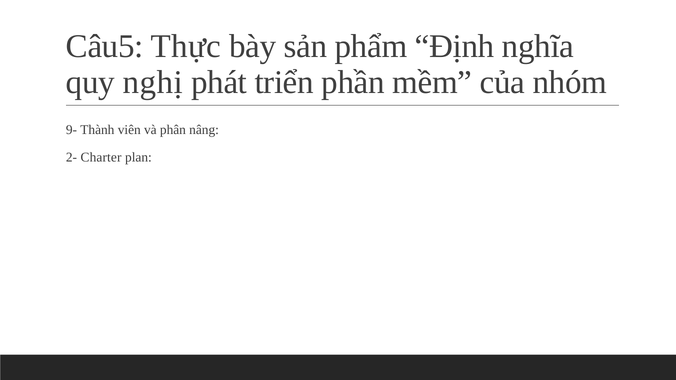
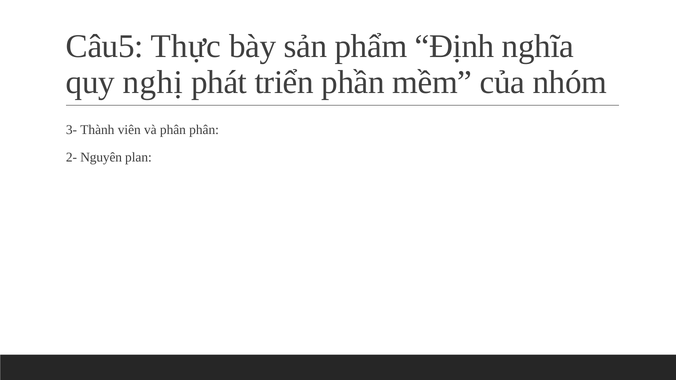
9-: 9- -> 3-
phân nâng: nâng -> phân
Charter: Charter -> Nguyên
